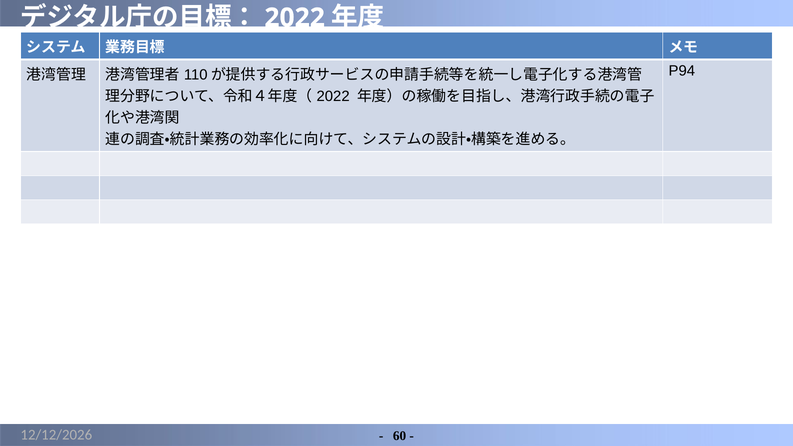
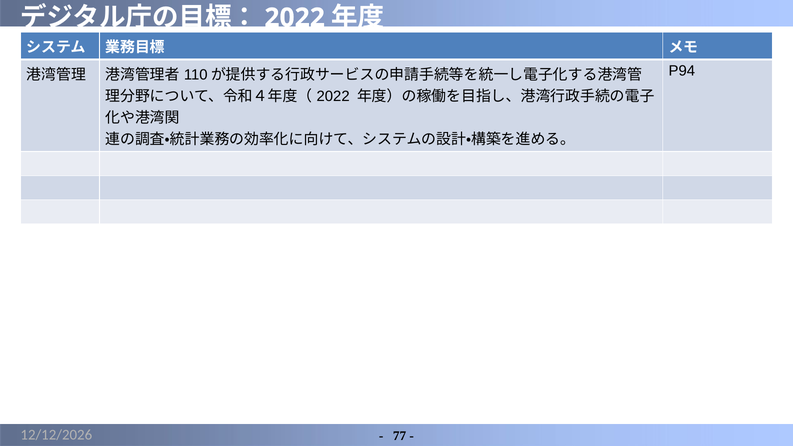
60: 60 -> 77
